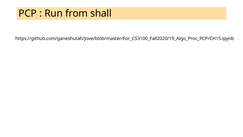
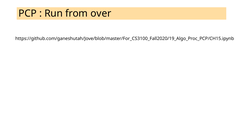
shall: shall -> over
